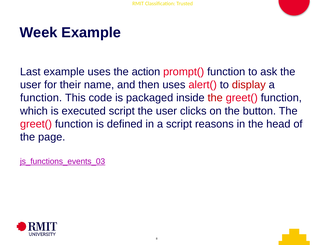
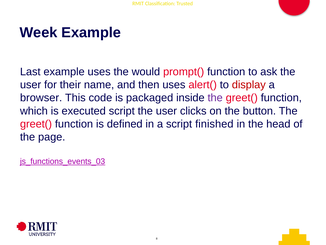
action: action -> would
function at (41, 98): function -> browser
the at (215, 98) colour: red -> purple
reasons: reasons -> finished
